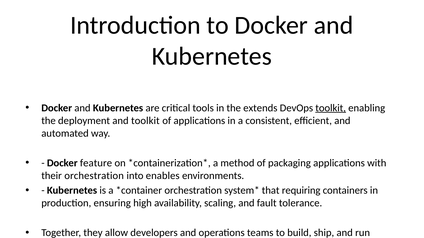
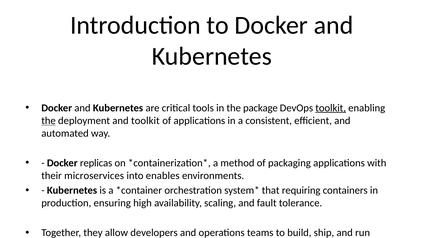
extends: extends -> package
the at (49, 121) underline: none -> present
feature: feature -> replicas
their orchestration: orchestration -> microservices
